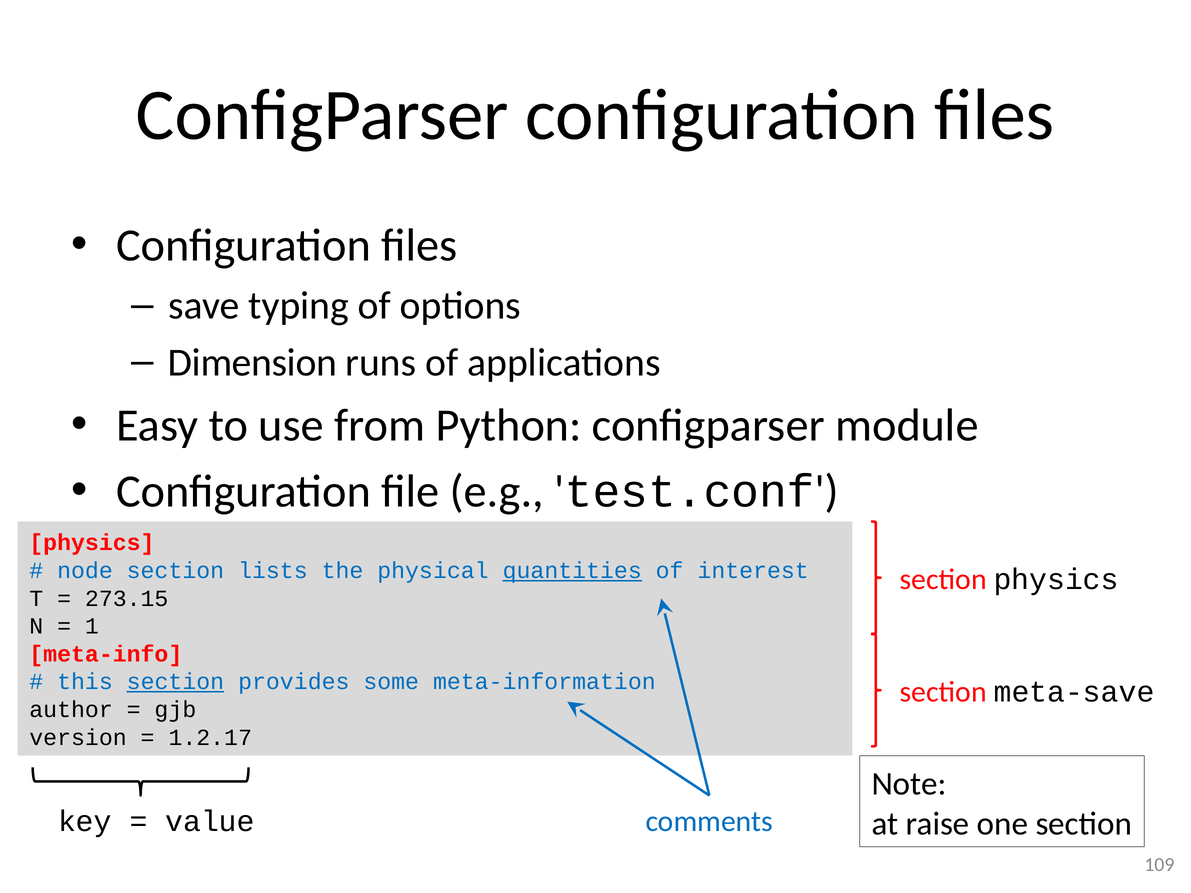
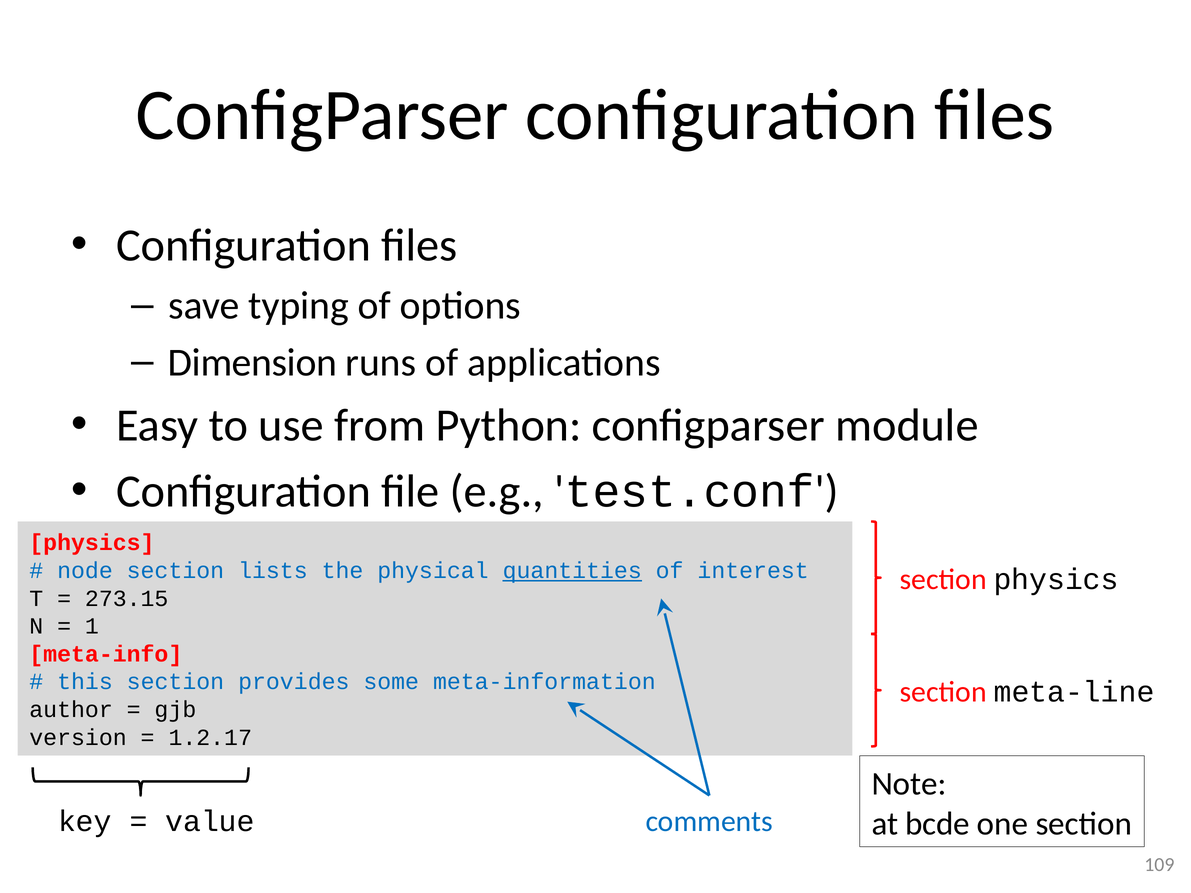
section at (175, 682) underline: present -> none
meta-save: meta-save -> meta-line
raise: raise -> bcde
